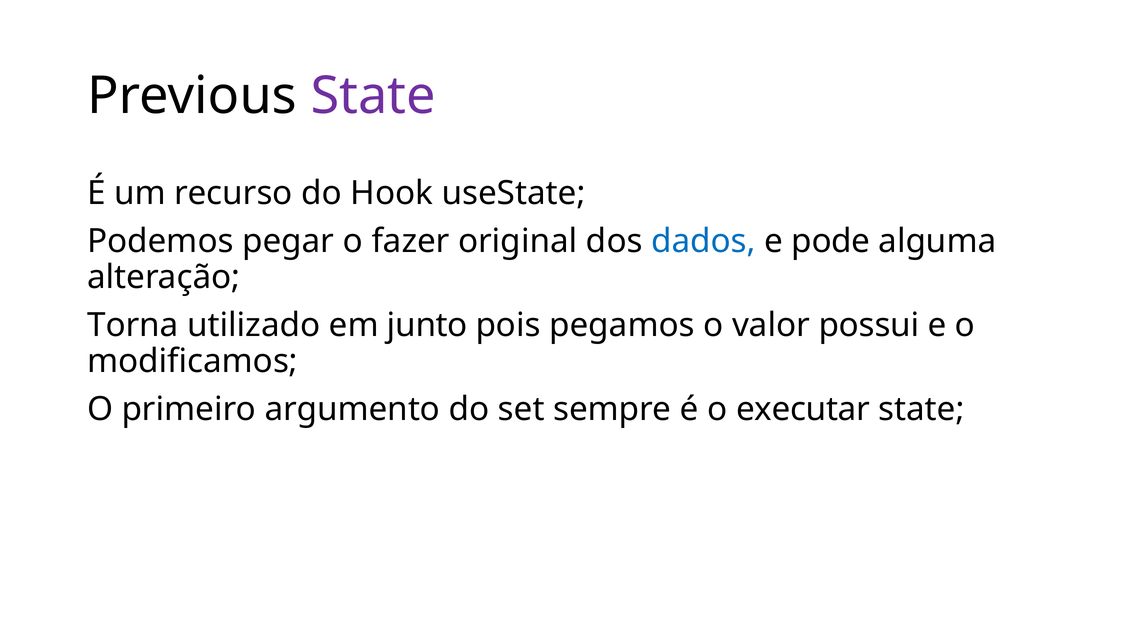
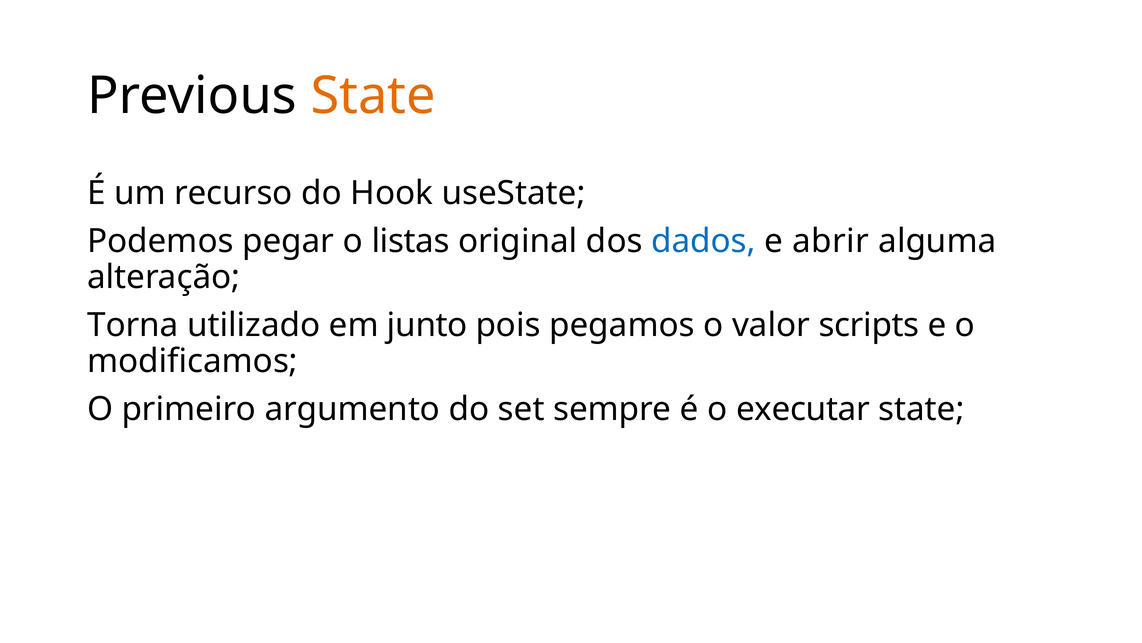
State at (373, 96) colour: purple -> orange
fazer: fazer -> listas
pode: pode -> abrir
possui: possui -> scripts
